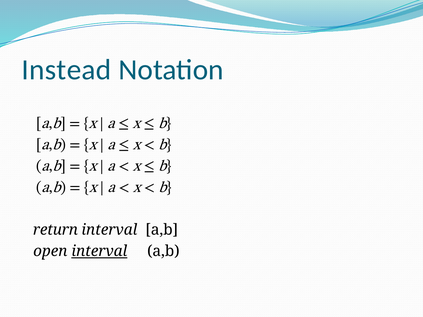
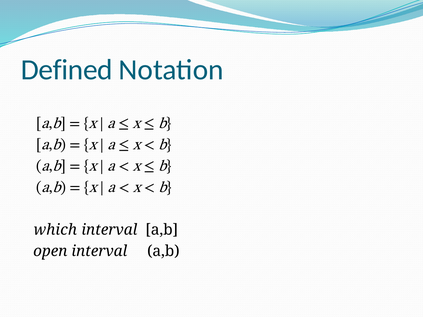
Instead: Instead -> Defined
return: return -> which
interval at (99, 251) underline: present -> none
